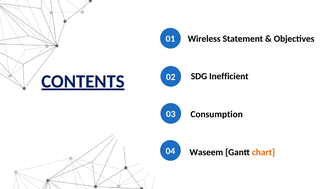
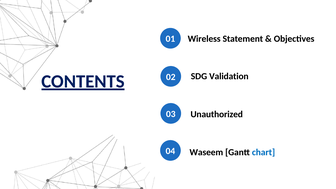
Inefficient: Inefficient -> Validation
Consumption: Consumption -> Unauthorized
chart colour: orange -> blue
